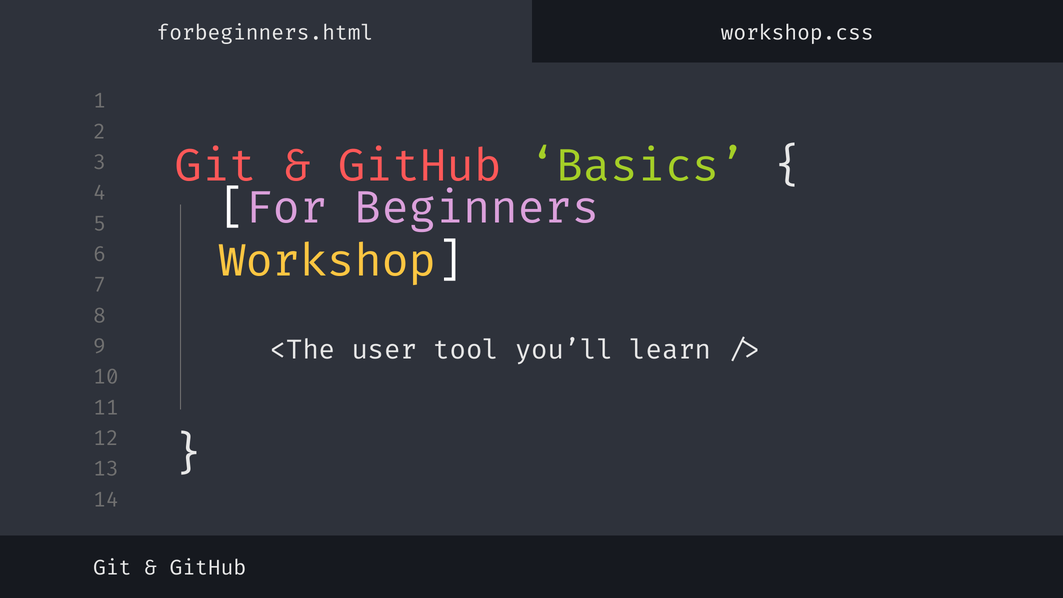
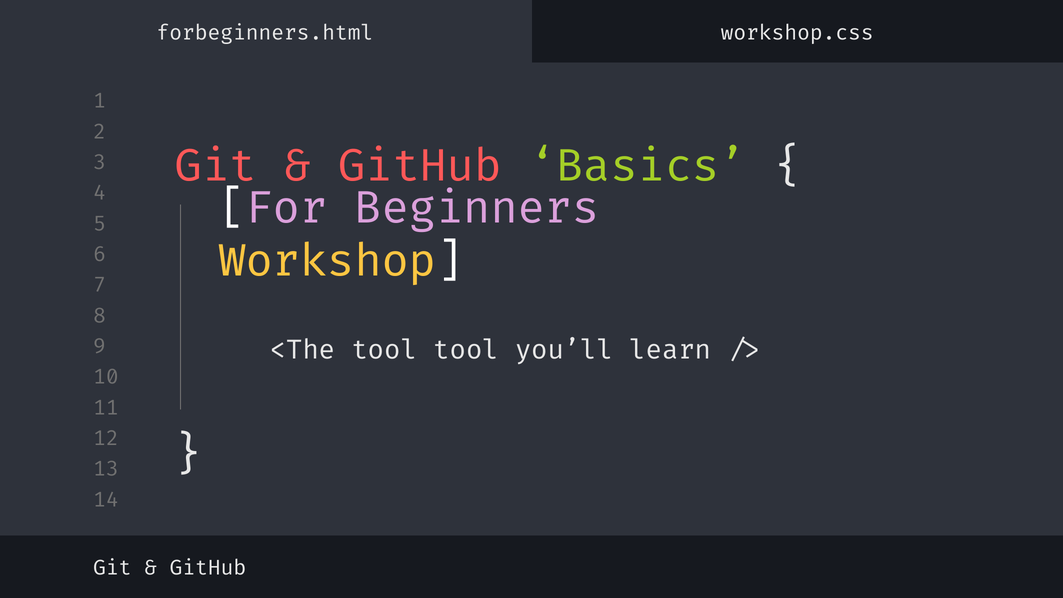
<The user: user -> tool
